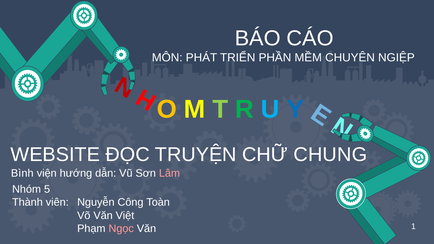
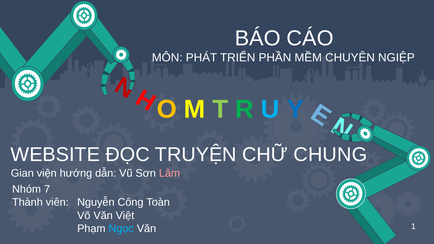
Bình: Bình -> Gian
5: 5 -> 7
Ngọc colour: pink -> light blue
